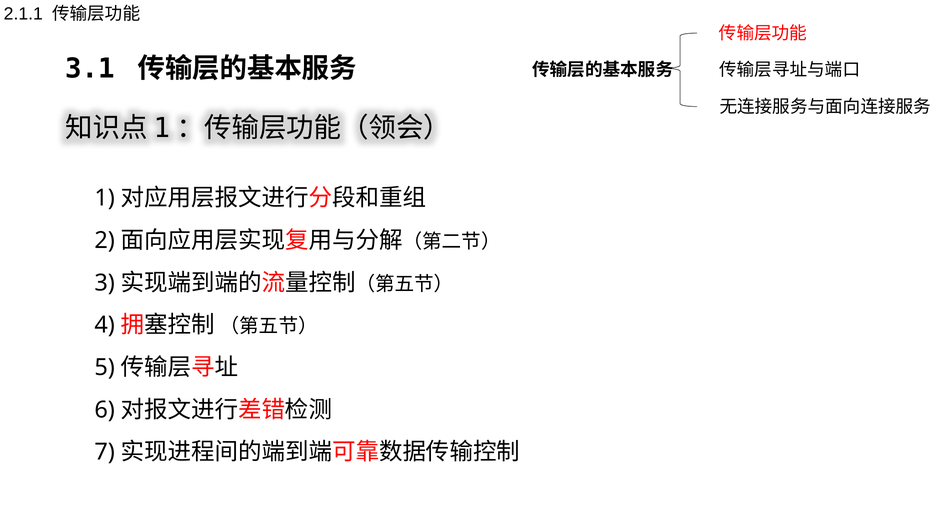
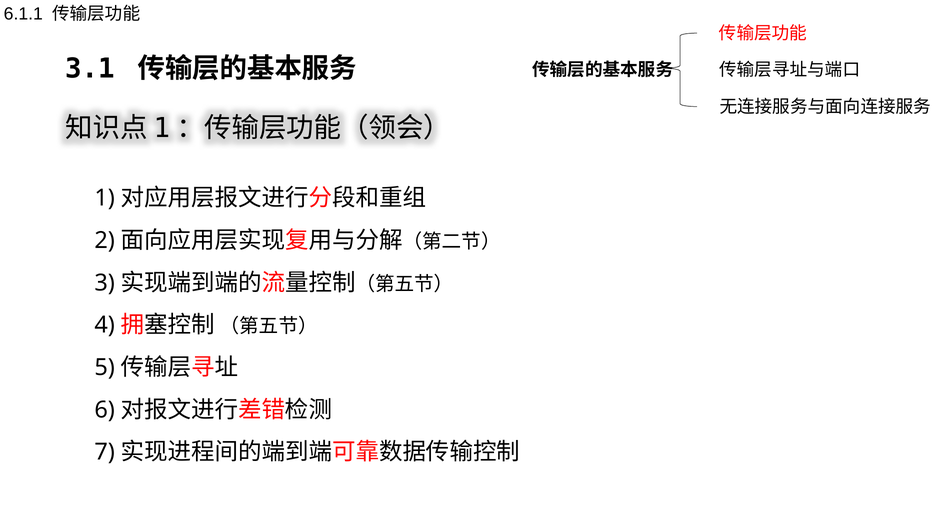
2.1.1: 2.1.1 -> 6.1.1
